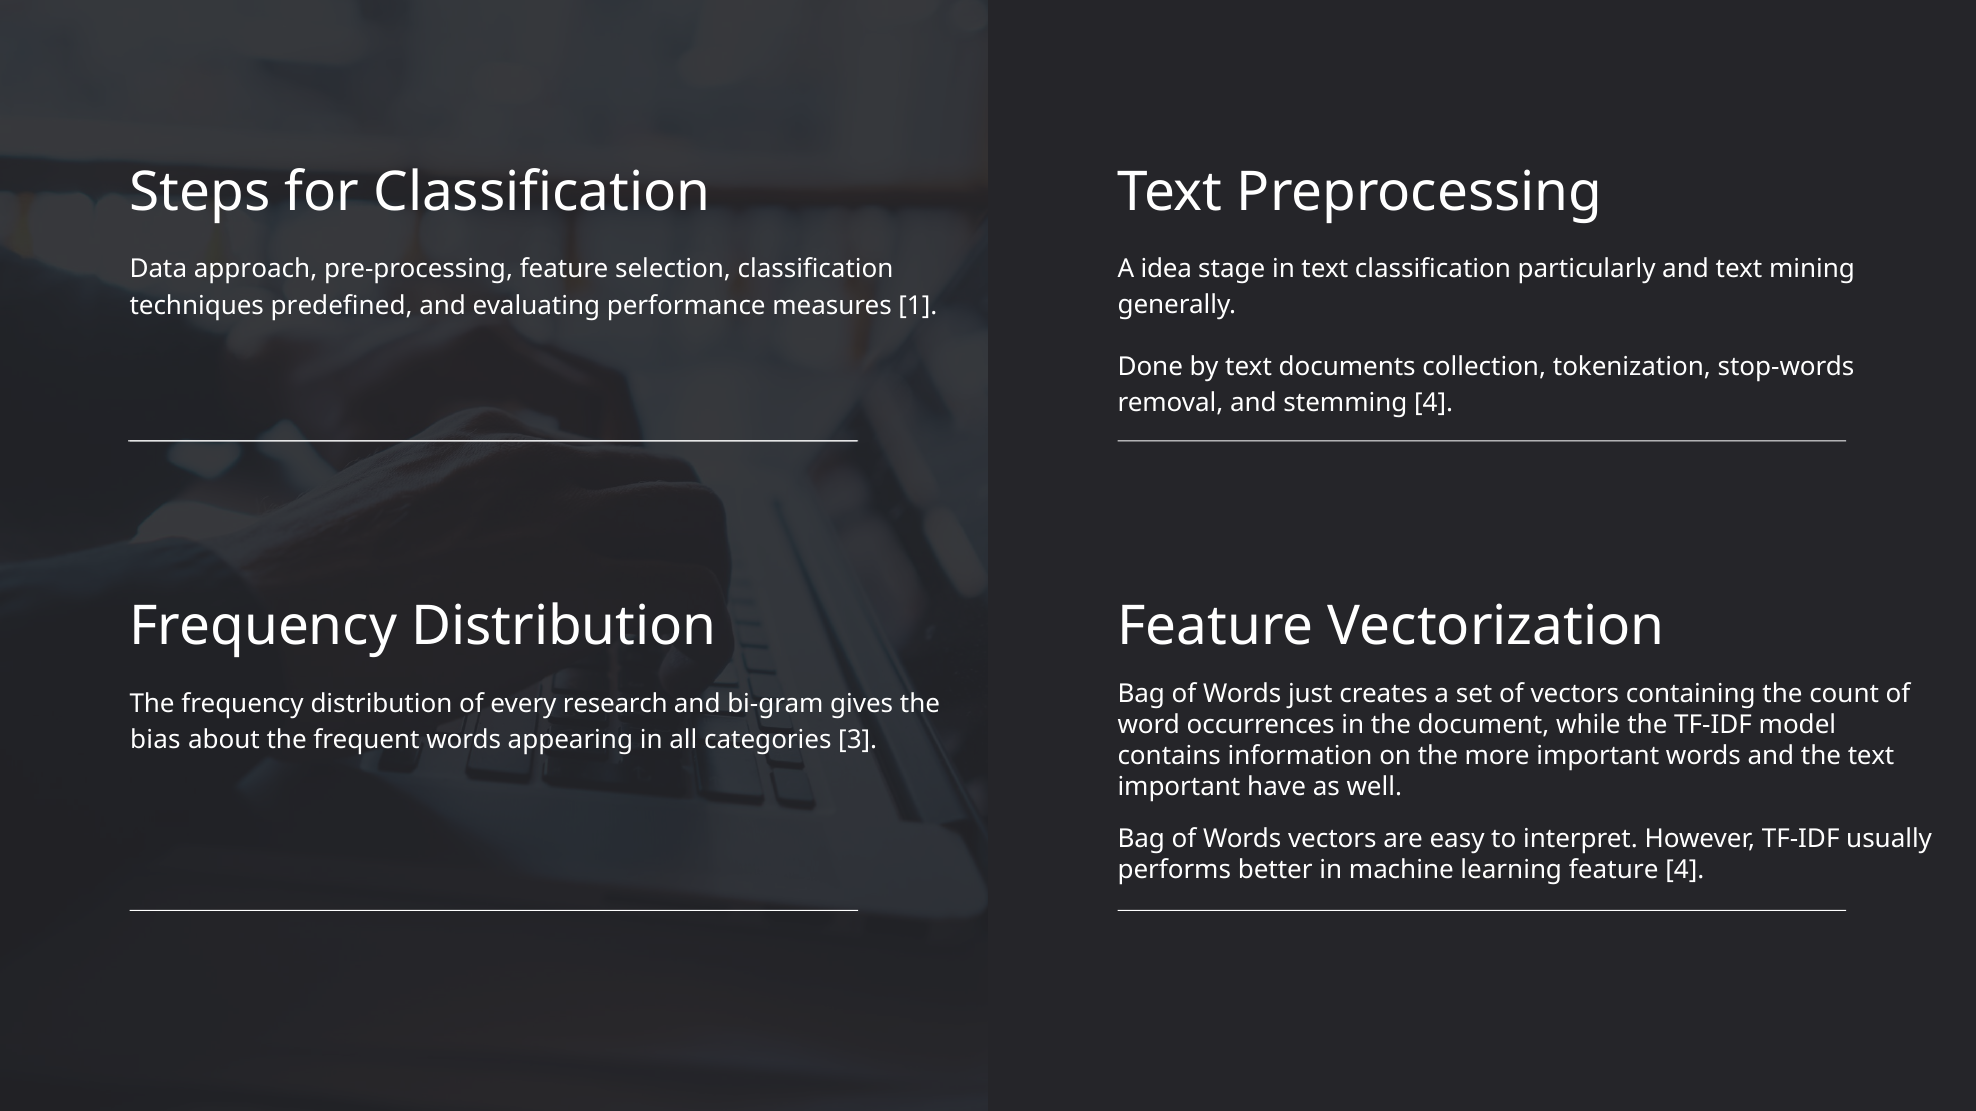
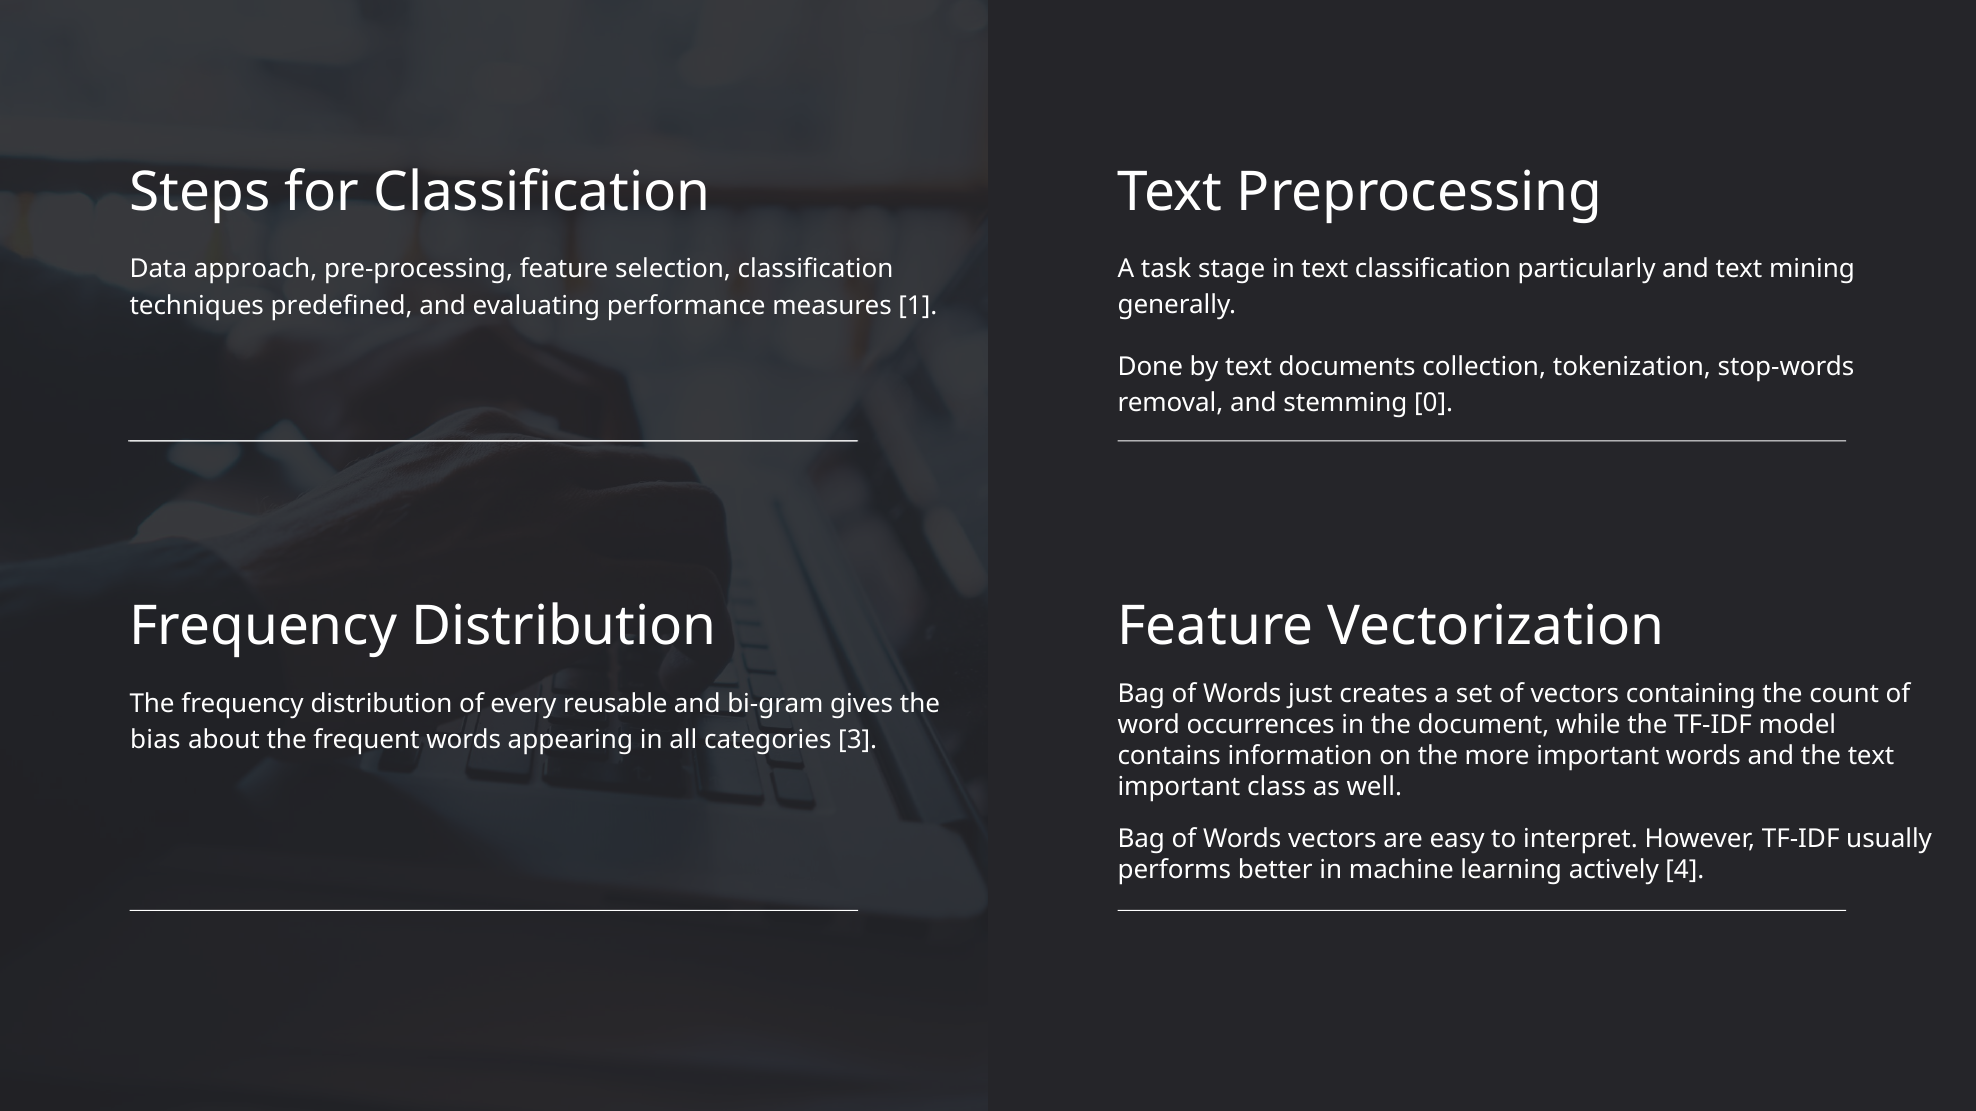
idea: idea -> task
stemming 4: 4 -> 0
research: research -> reusable
have: have -> class
learning feature: feature -> actively
